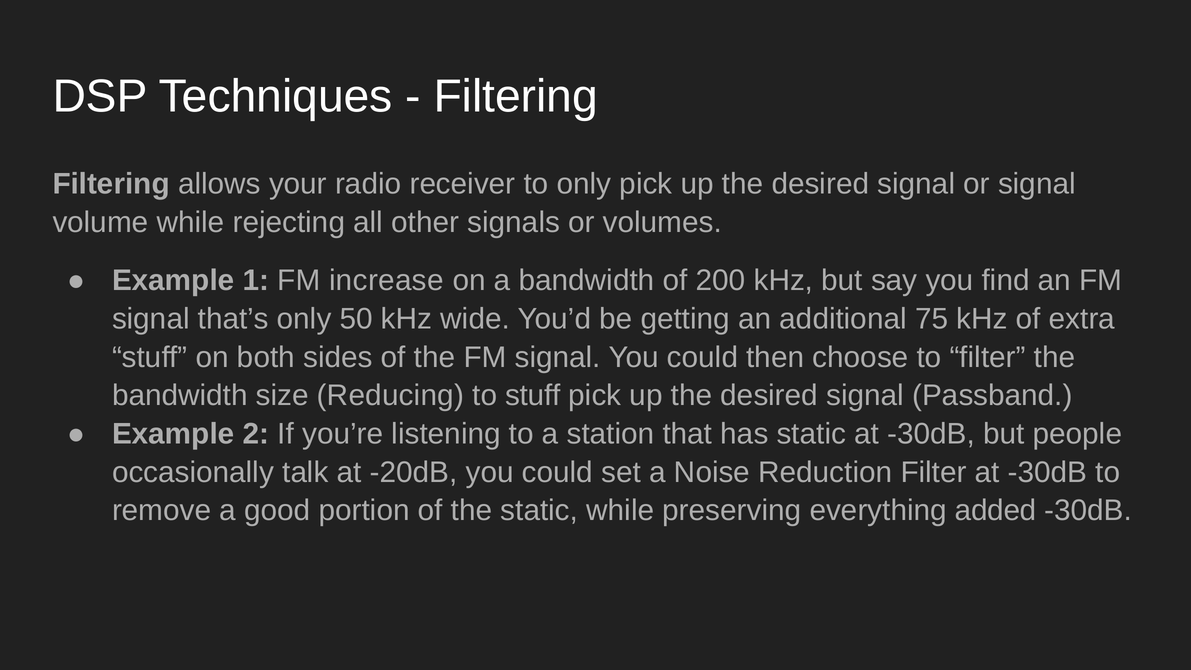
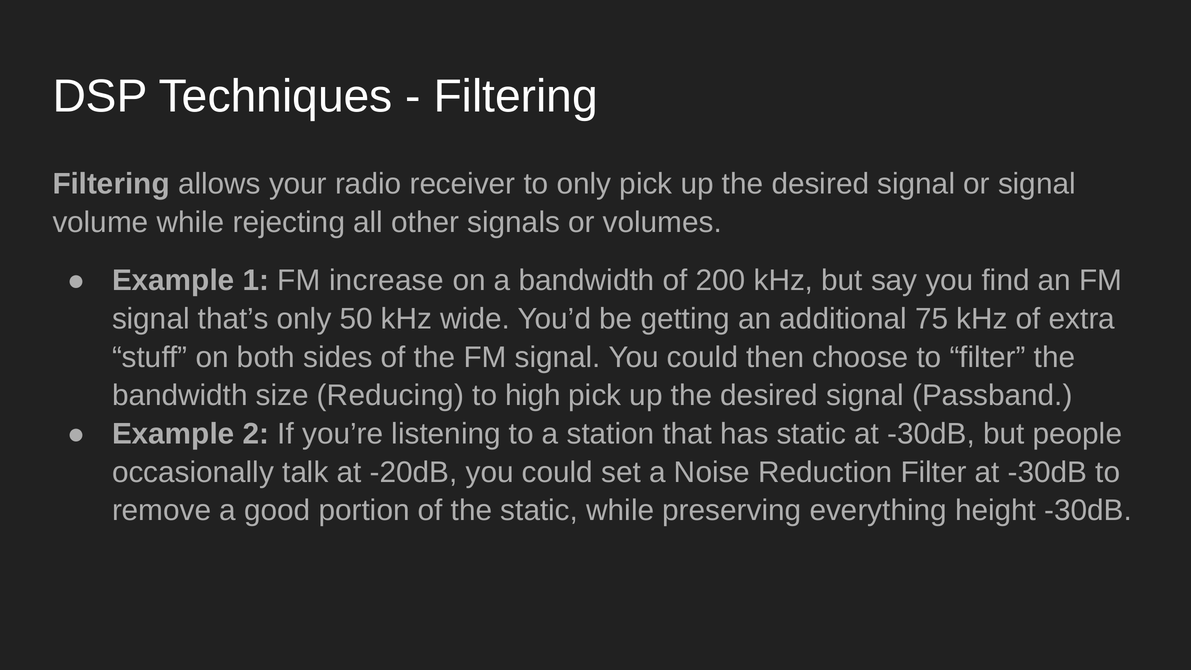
to stuff: stuff -> high
added: added -> height
